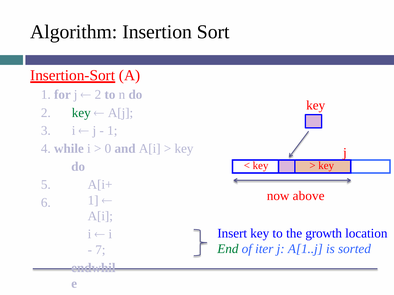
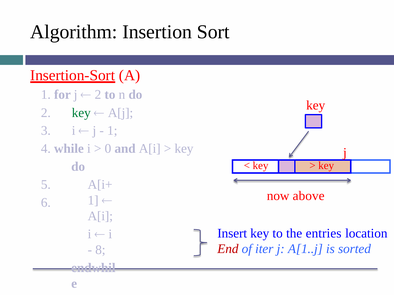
growth: growth -> entries
End colour: green -> red
7 at (100, 250): 7 -> 8
